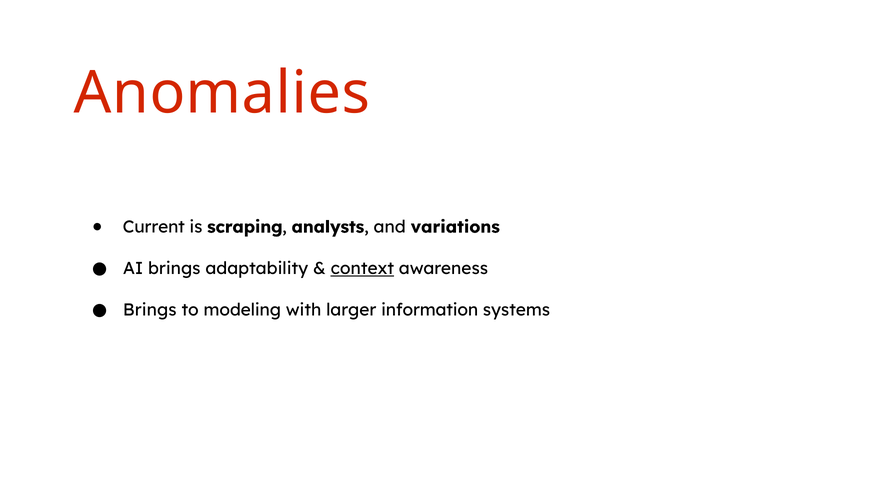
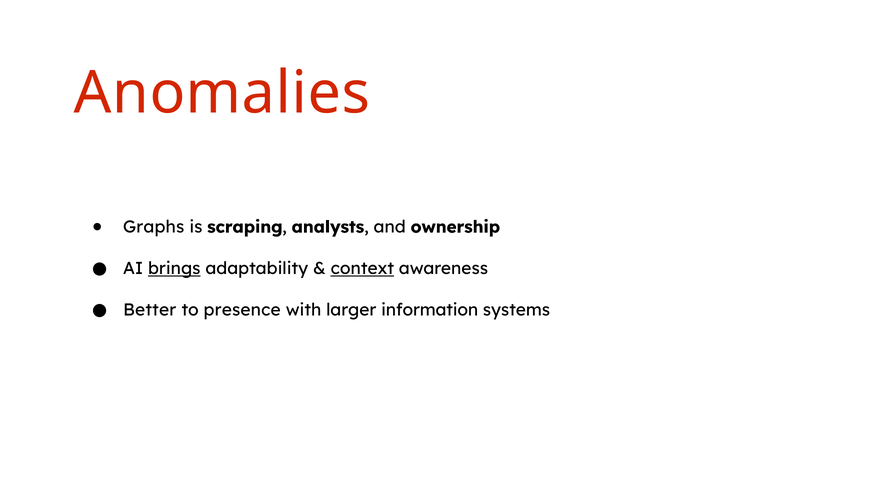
Current: Current -> Graphs
variations: variations -> ownership
brings at (174, 269) underline: none -> present
Brings at (150, 310): Brings -> Better
modeling: modeling -> presence
